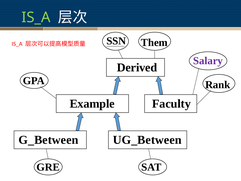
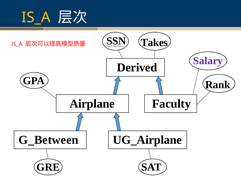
IS_A at (36, 17) colour: light green -> yellow
Them: Them -> Takes
Example: Example -> Airplane
UG_Between: UG_Between -> UG_Airplane
